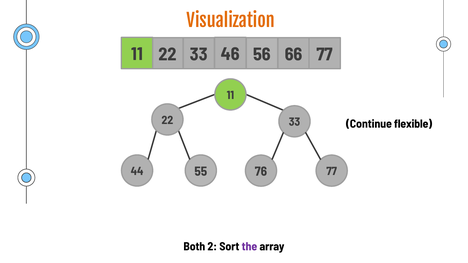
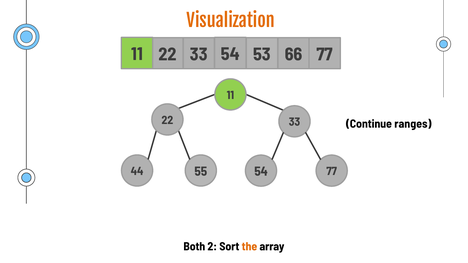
56: 56 -> 53
22 46: 46 -> 54
flexible: flexible -> ranges
44 76: 76 -> 54
the colour: purple -> orange
